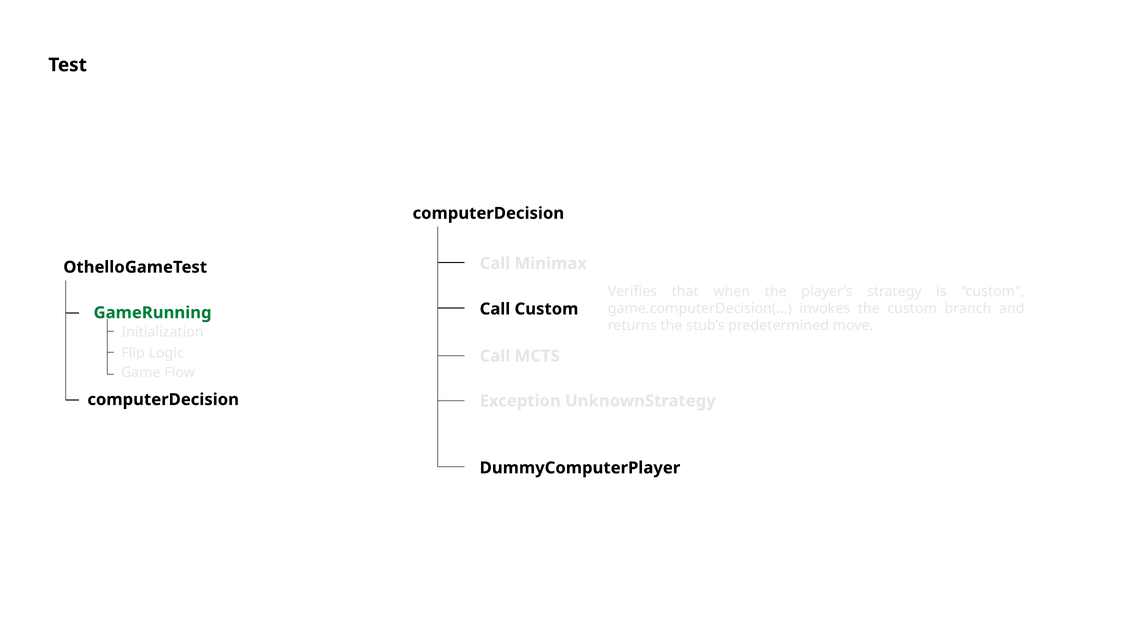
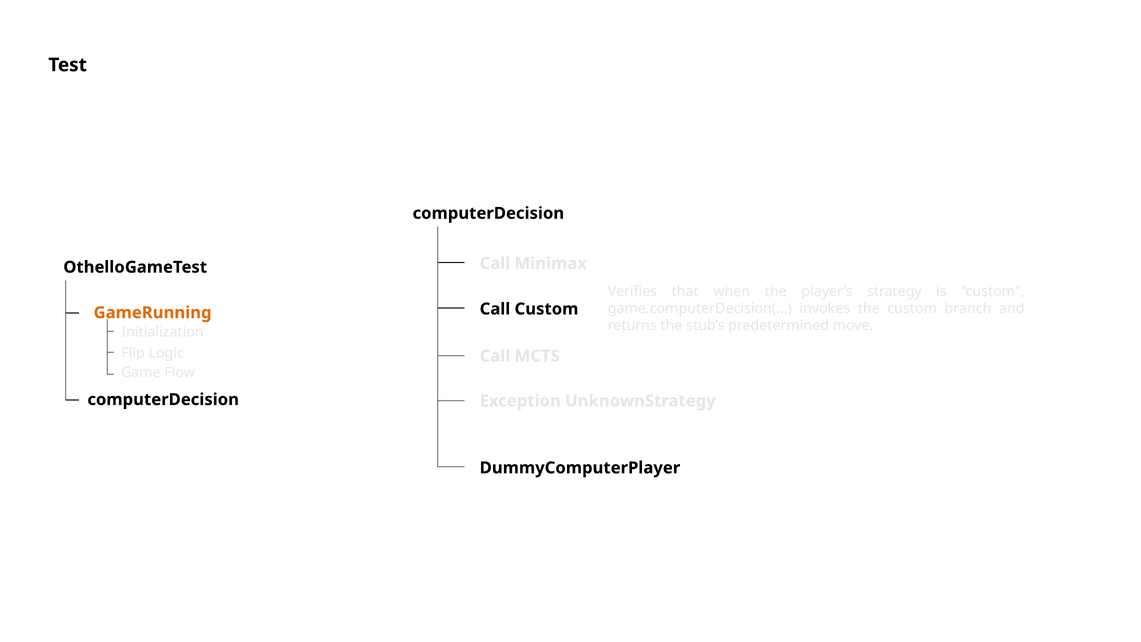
GameRunning colour: green -> orange
